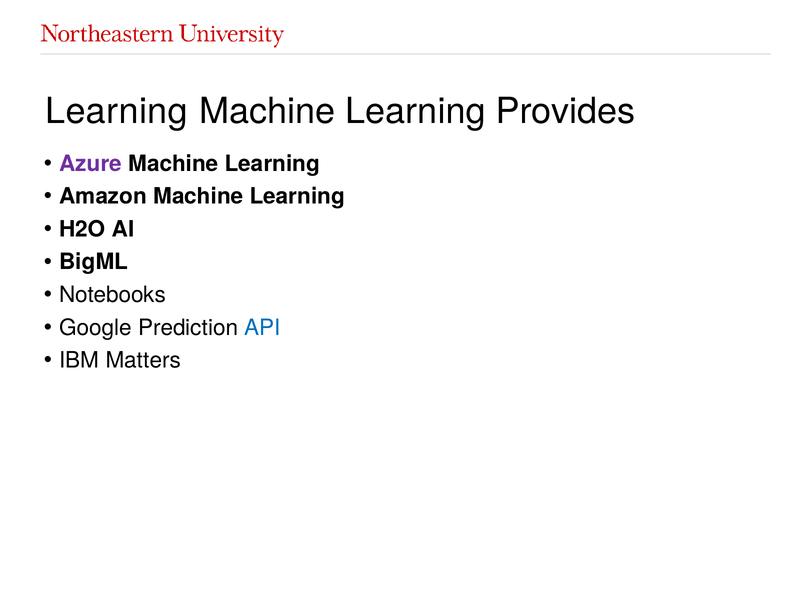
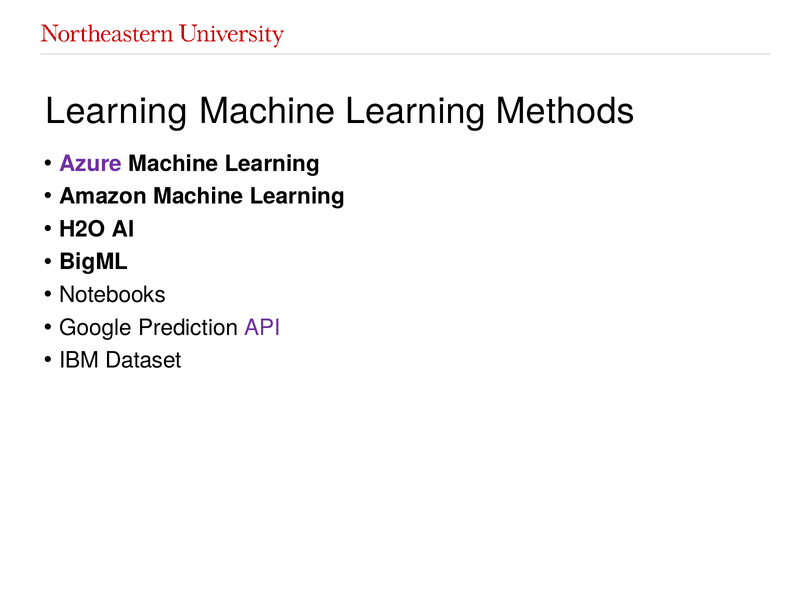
Provides: Provides -> Methods
API colour: blue -> purple
Matters: Matters -> Dataset
